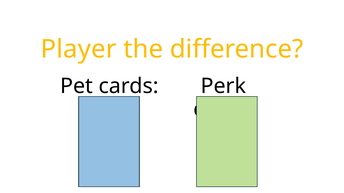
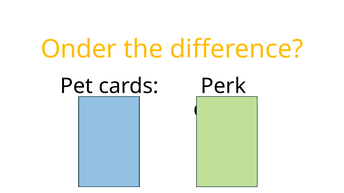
Player: Player -> Onder
